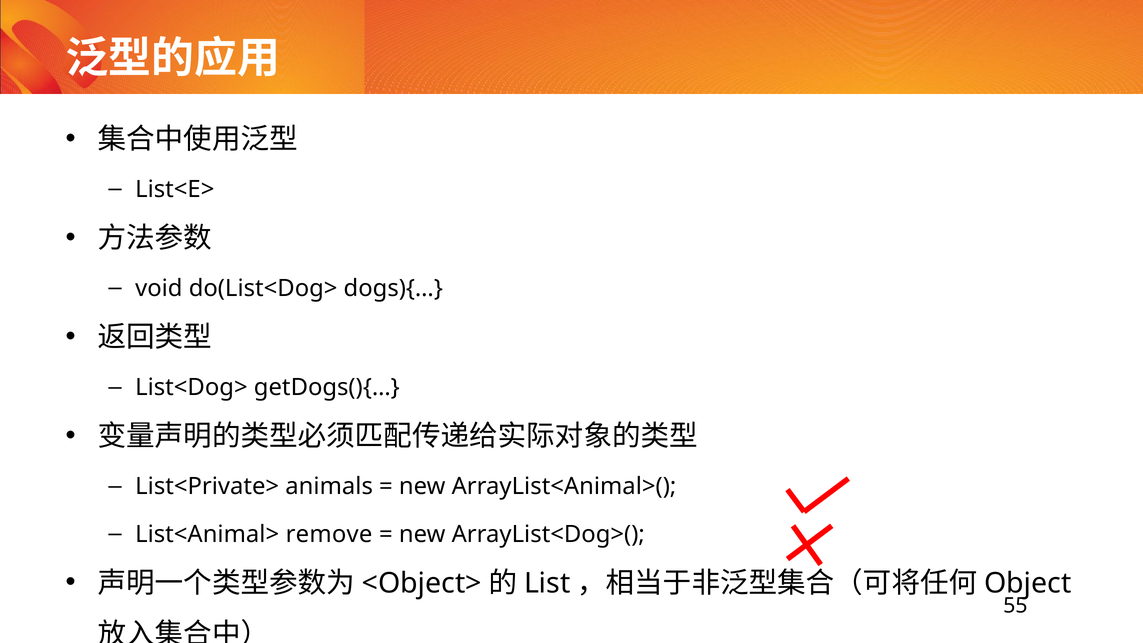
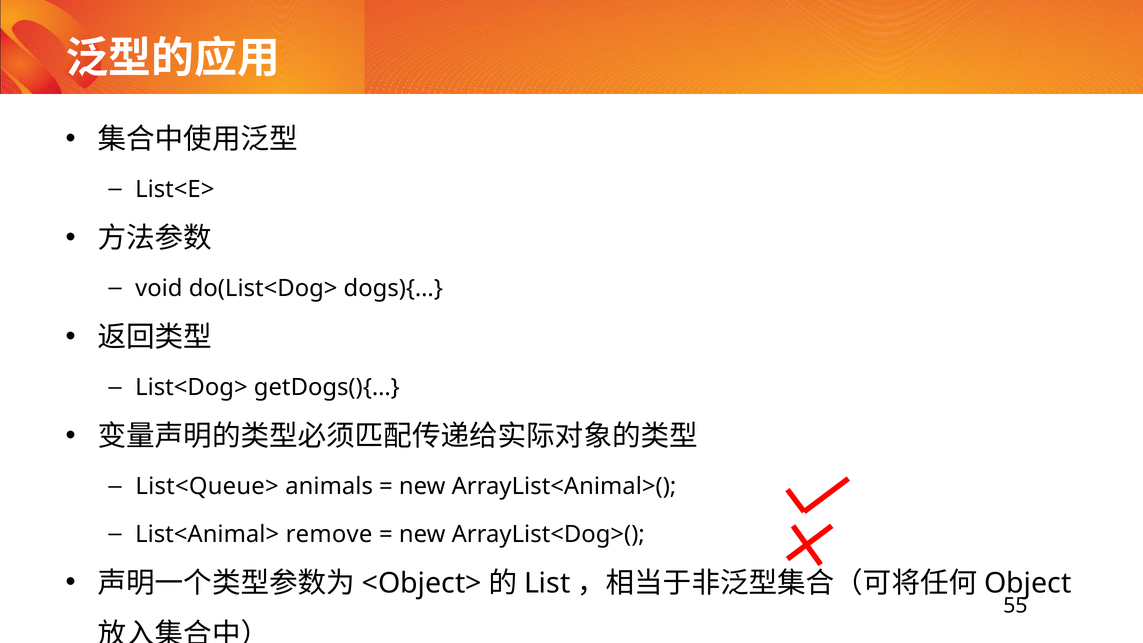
List<Private>: List<Private> -> List<Queue>
